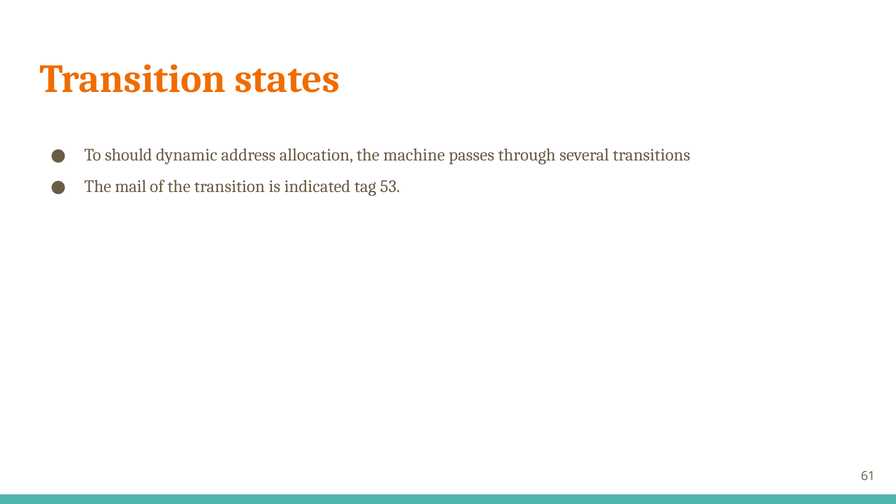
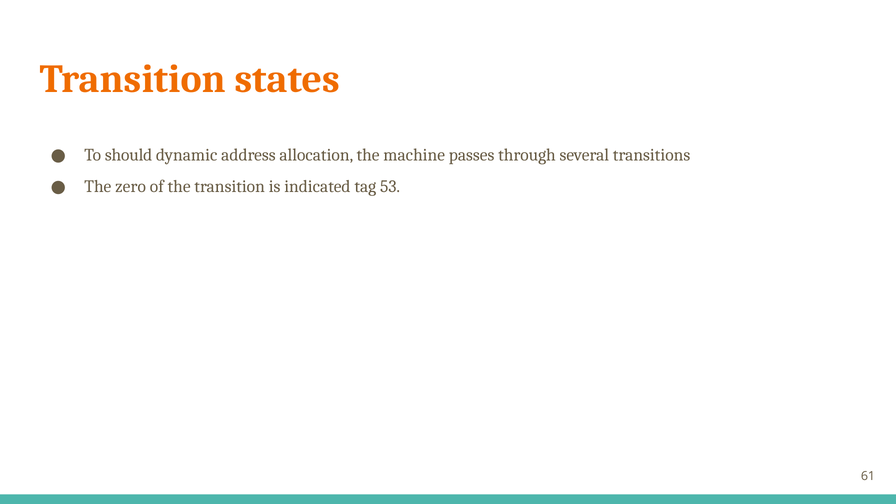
mail: mail -> zero
